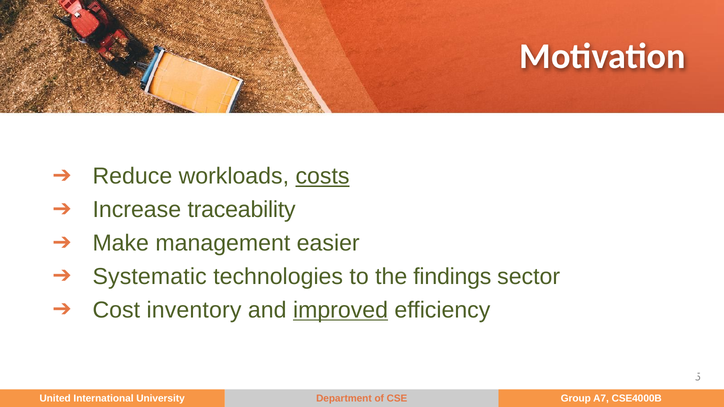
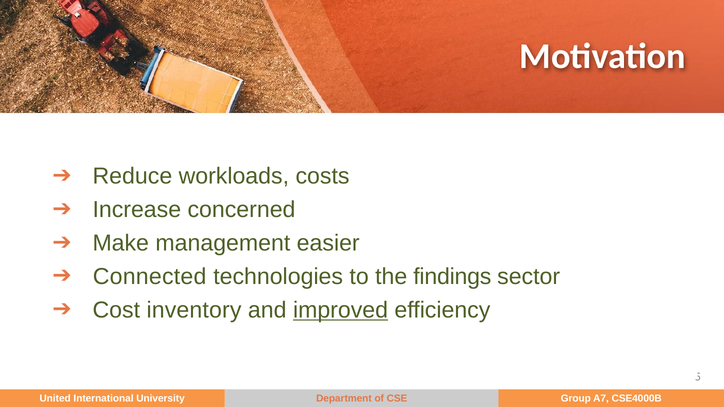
costs underline: present -> none
traceability: traceability -> concerned
Systematic: Systematic -> Connected
